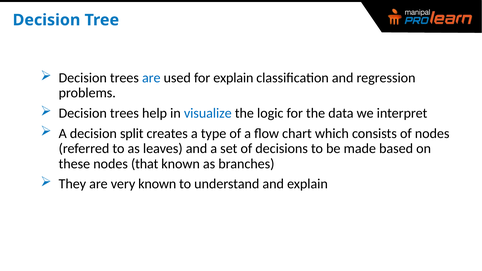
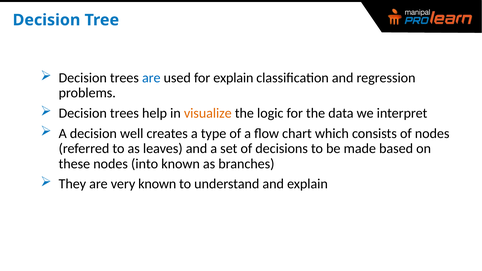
visualize colour: blue -> orange
split: split -> well
that: that -> into
